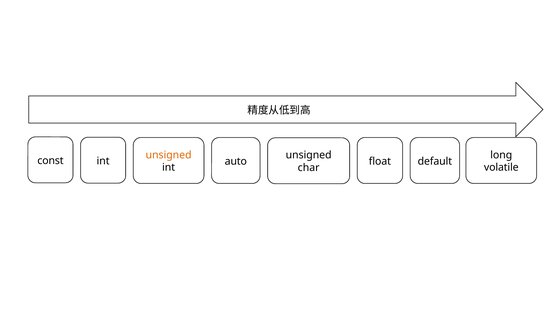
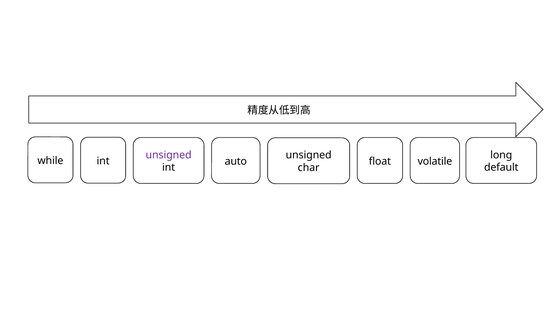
unsigned at (169, 155) colour: orange -> purple
const: const -> while
default: default -> volatile
volatile: volatile -> default
